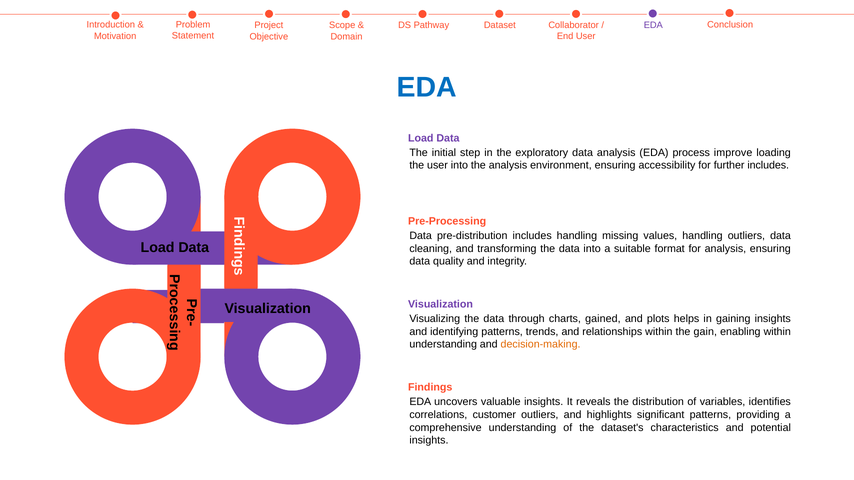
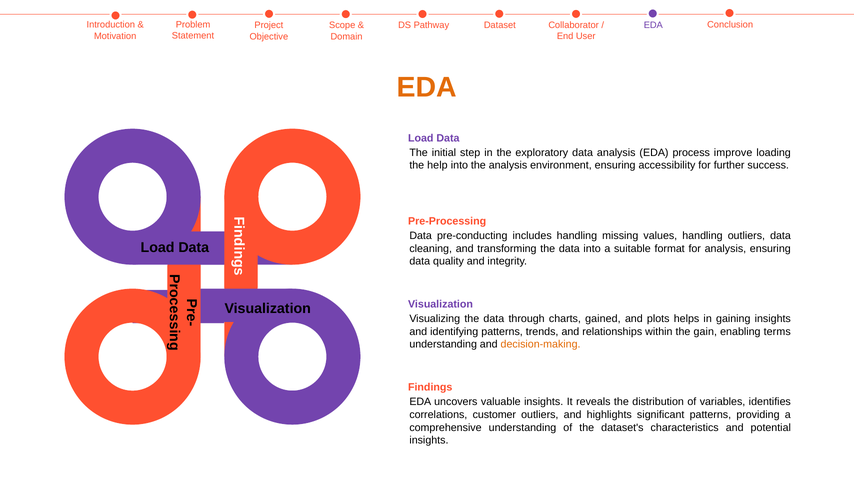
EDA at (427, 87) colour: blue -> orange
the user: user -> help
further includes: includes -> success
pre-distribution: pre-distribution -> pre-conducting
enabling within: within -> terms
